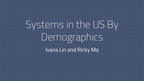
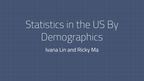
Systems: Systems -> Statistics
